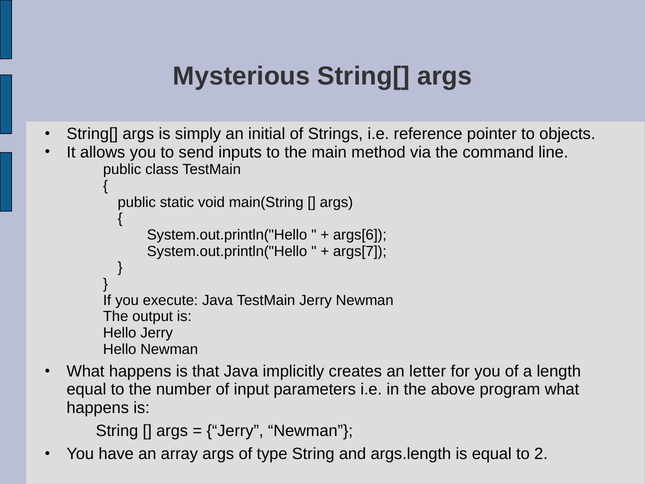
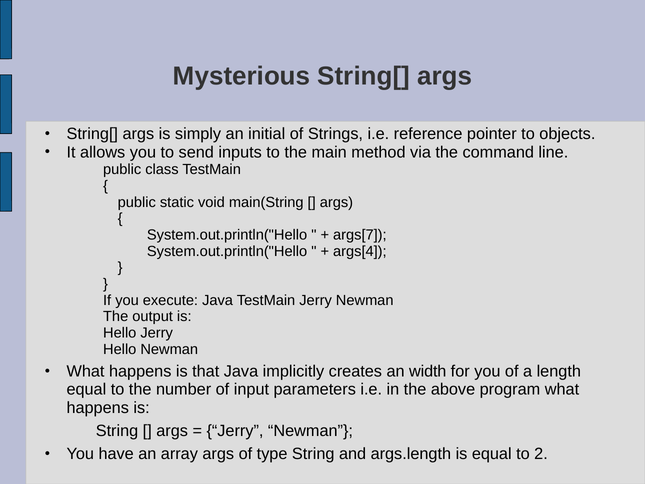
args[6: args[6 -> args[7
args[7: args[7 -> args[4
letter: letter -> width
